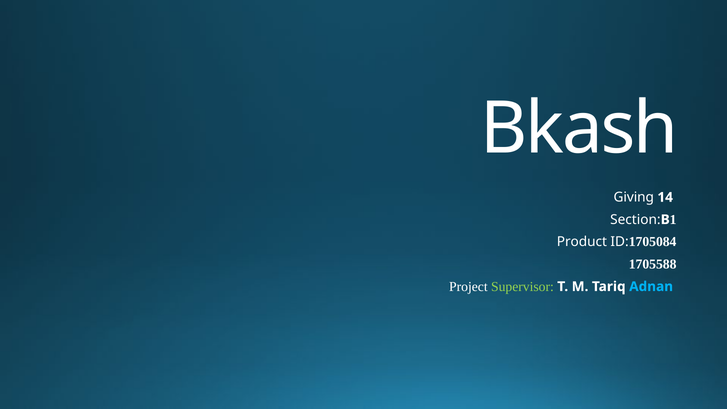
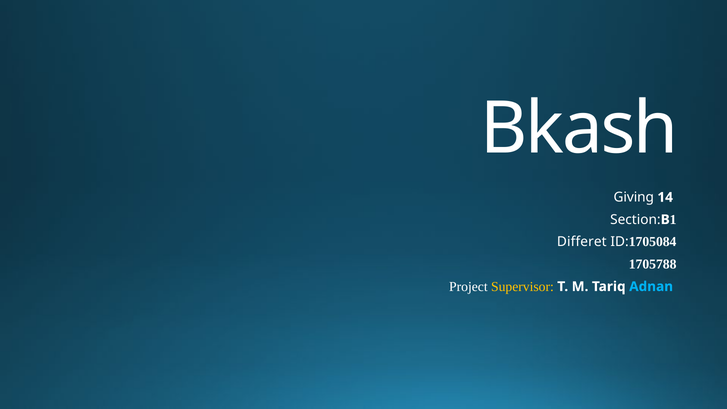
Product: Product -> Differet
1705588: 1705588 -> 1705788
Supervisor colour: light green -> yellow
